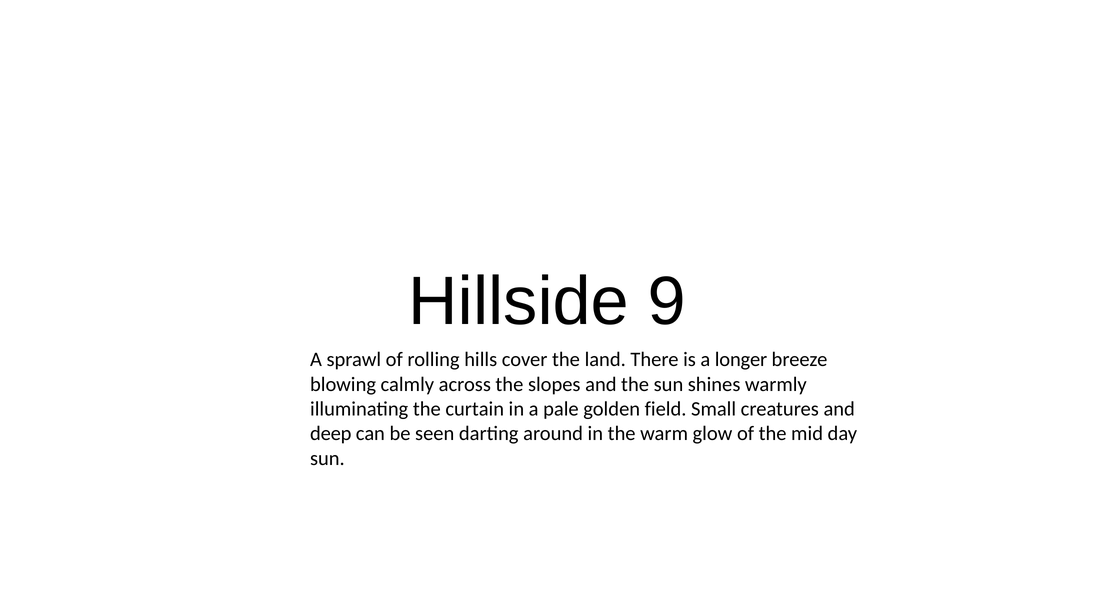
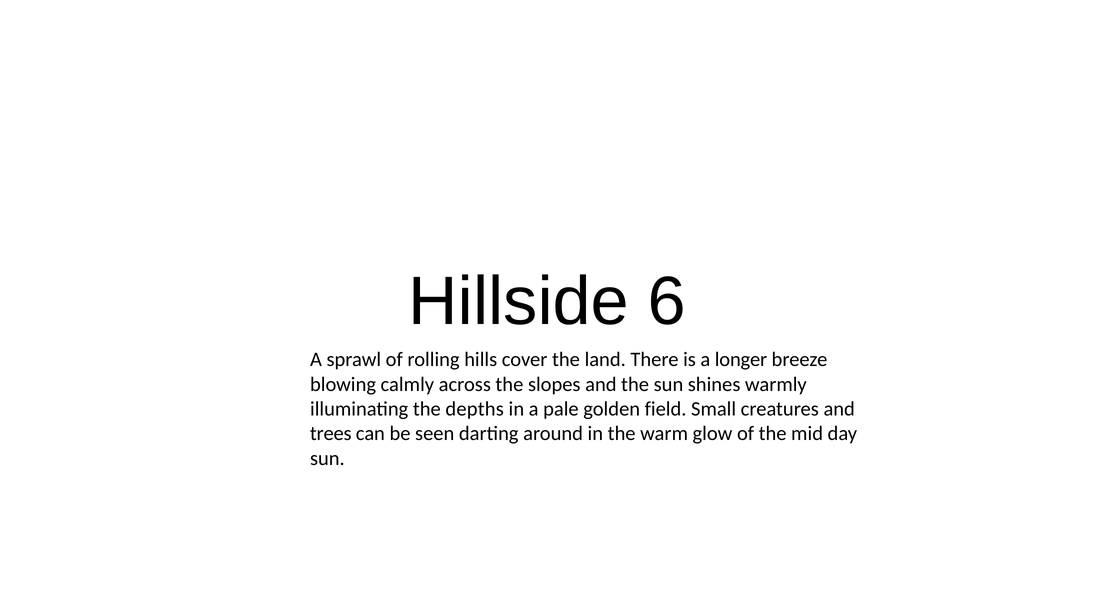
9: 9 -> 6
curtain: curtain -> depths
deep: deep -> trees
